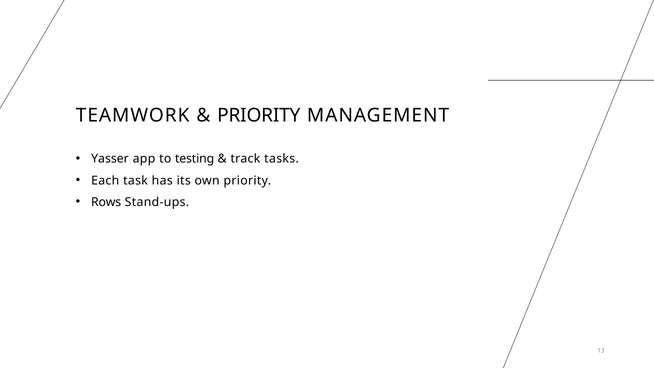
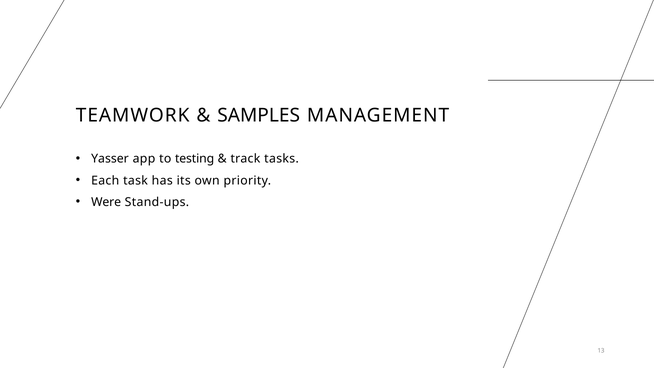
PRIORITY at (259, 115): PRIORITY -> SAMPLES
Rows: Rows -> Were
